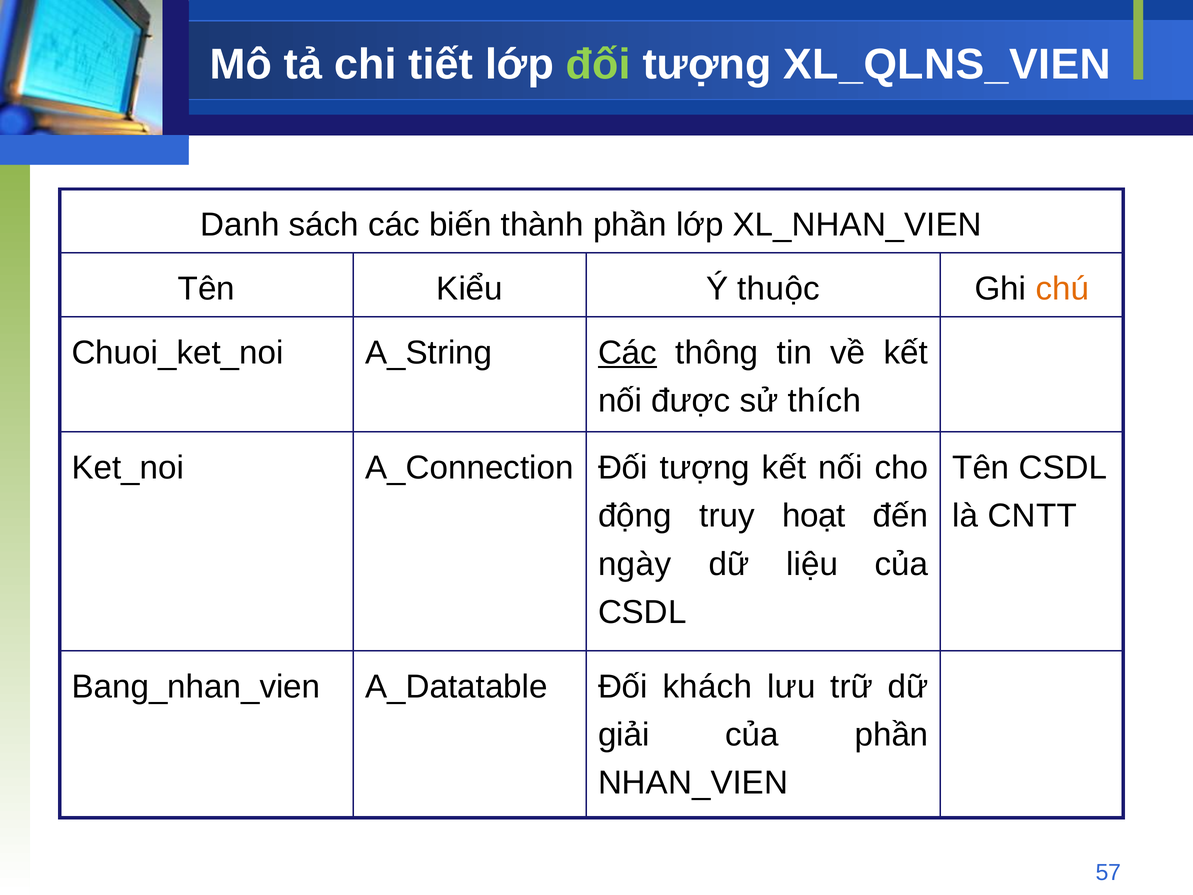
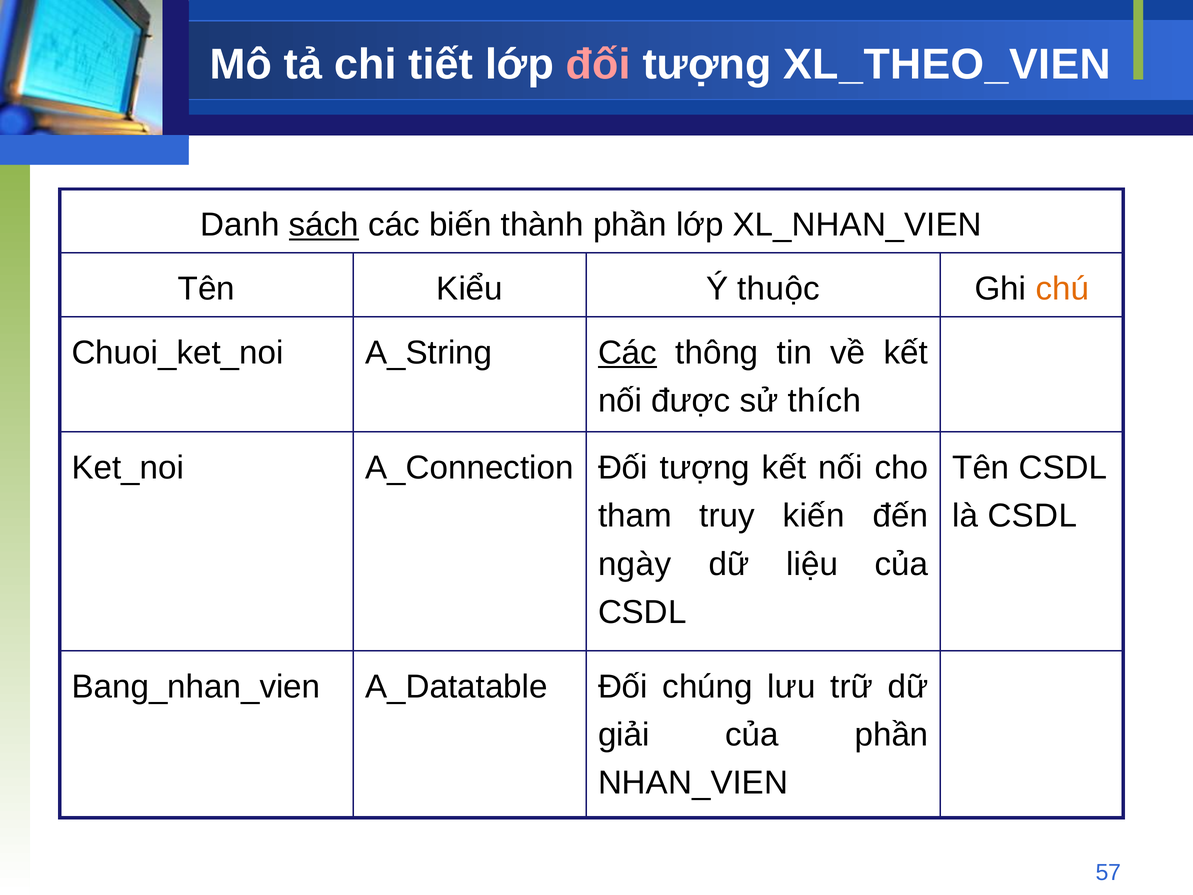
đối at (598, 65) colour: light green -> pink
XL_QLNS_VIEN: XL_QLNS_VIEN -> XL_THEO_VIEN
sách underline: none -> present
động: động -> tham
hoạt: hoạt -> kiến
là CNTT: CNTT -> CSDL
khách: khách -> chúng
